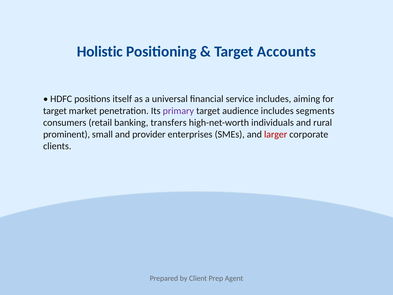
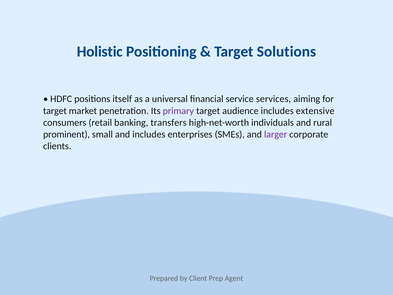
Accounts: Accounts -> Solutions
service includes: includes -> services
segments: segments -> extensive
and provider: provider -> includes
larger colour: red -> purple
